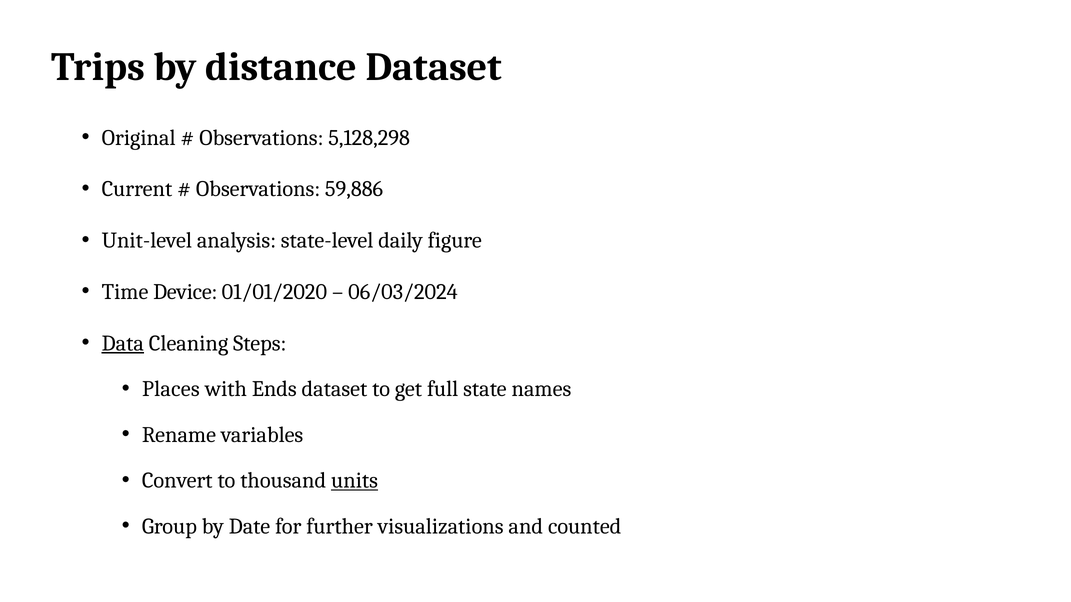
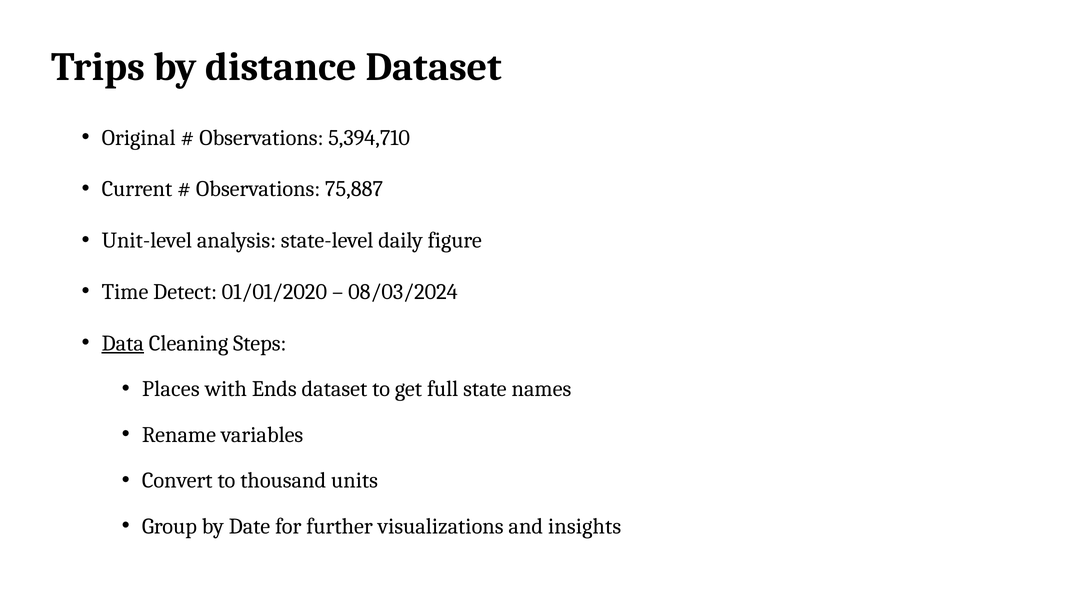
5,128,298: 5,128,298 -> 5,394,710
59,886: 59,886 -> 75,887
Device: Device -> Detect
06/03/2024: 06/03/2024 -> 08/03/2024
units underline: present -> none
counted: counted -> insights
